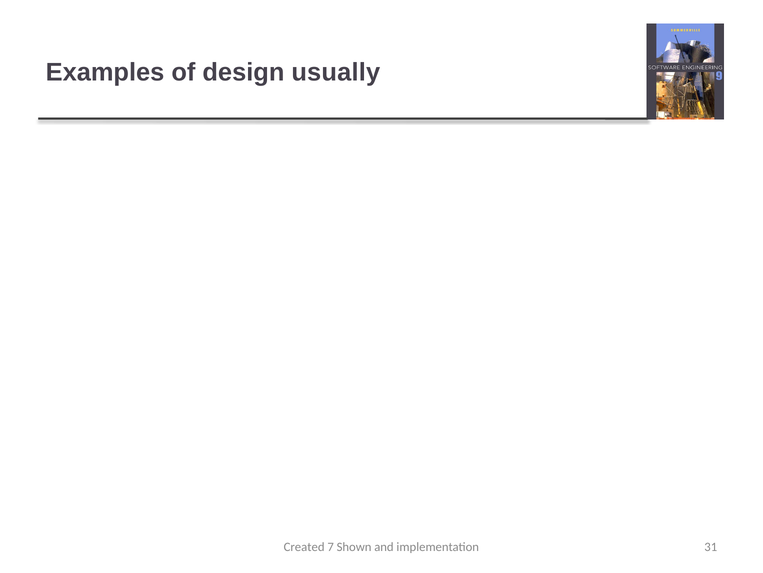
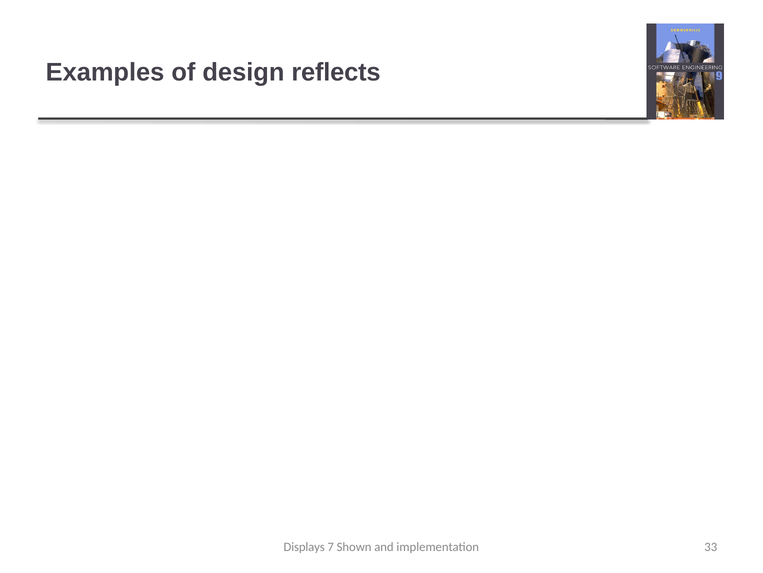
usually: usually -> reflects
Created: Created -> Displays
31: 31 -> 33
